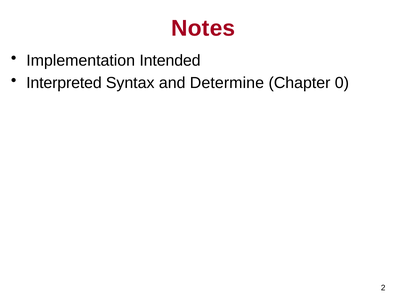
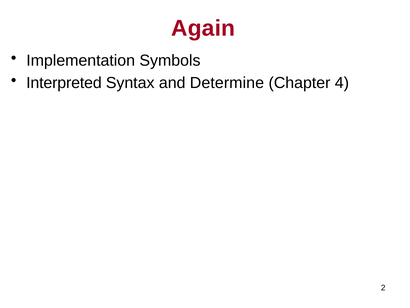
Notes: Notes -> Again
Intended: Intended -> Symbols
0: 0 -> 4
